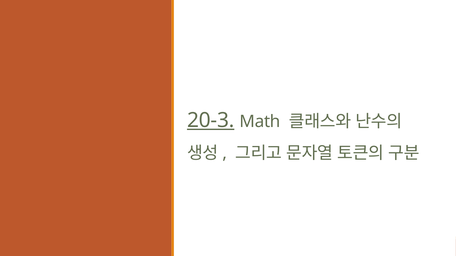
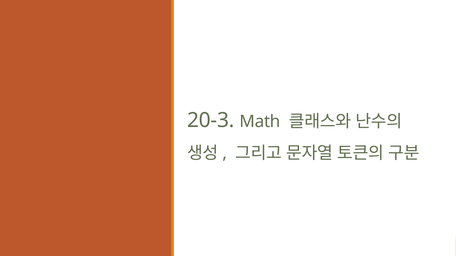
20-3 underline: present -> none
